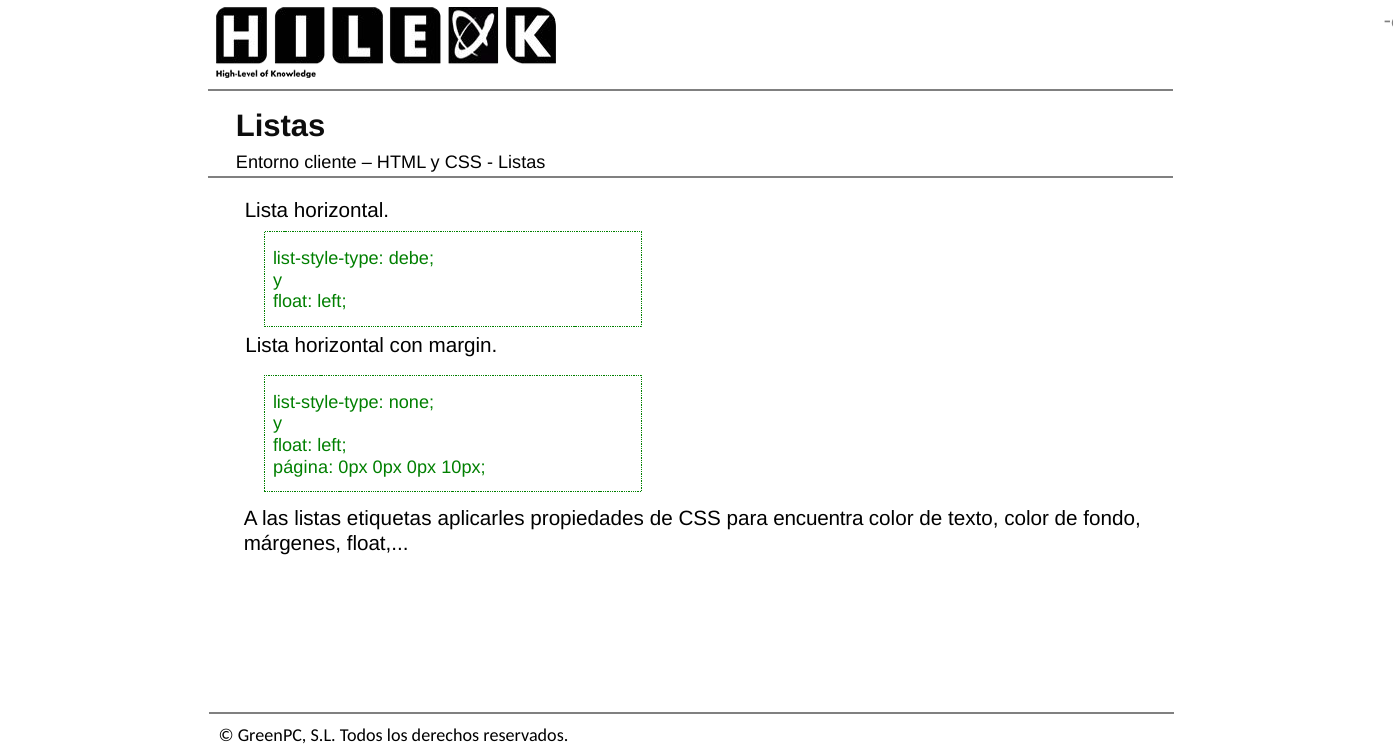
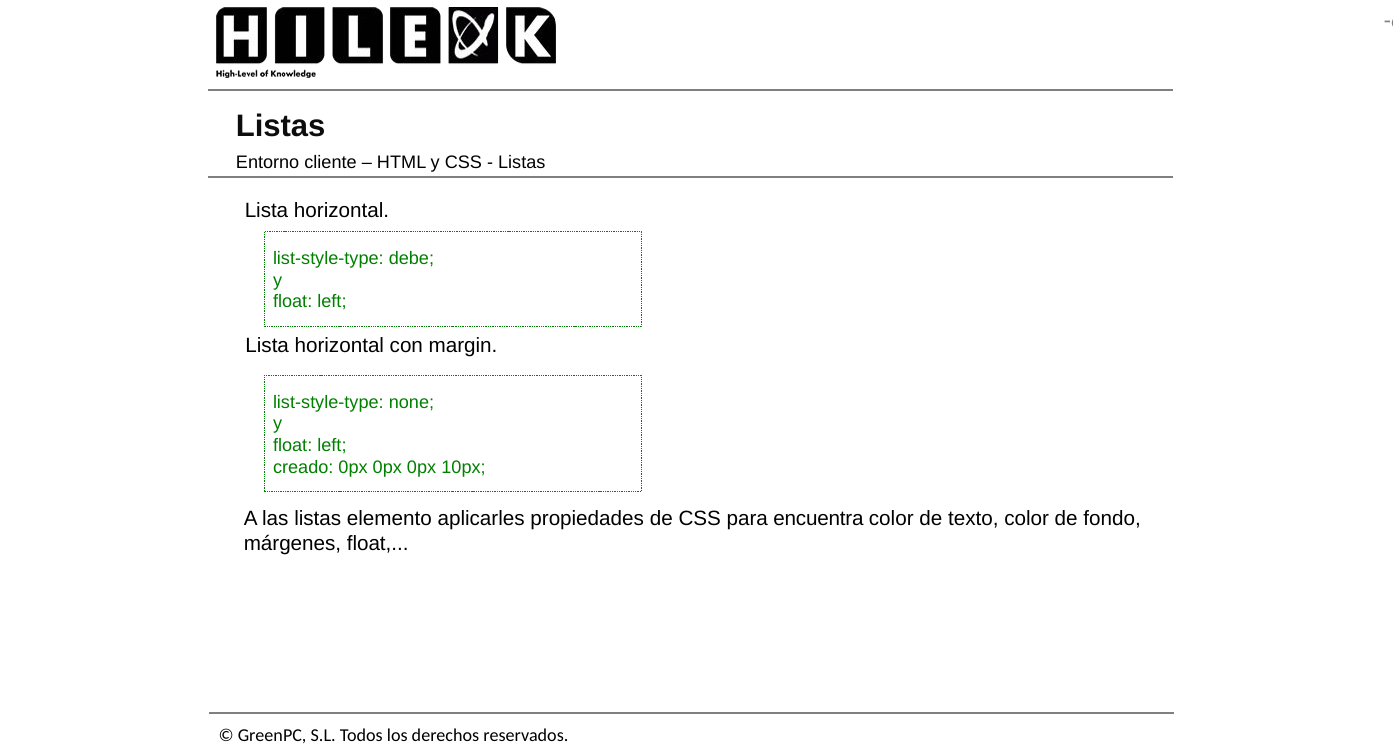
página: página -> creado
etiquetas: etiquetas -> elemento
